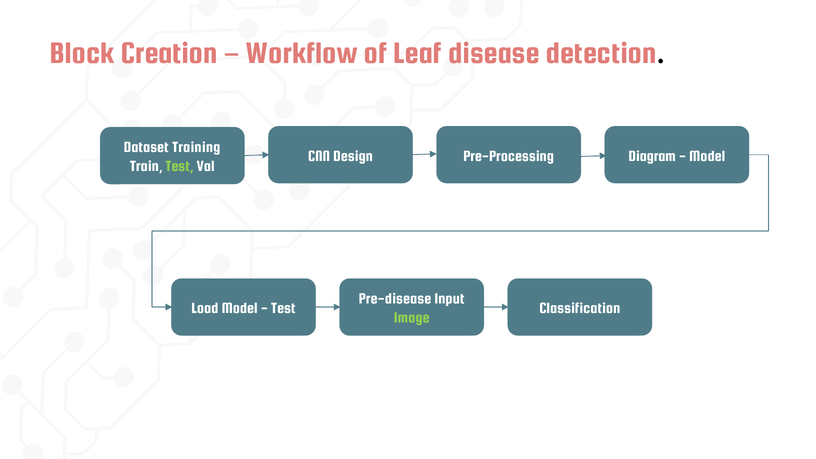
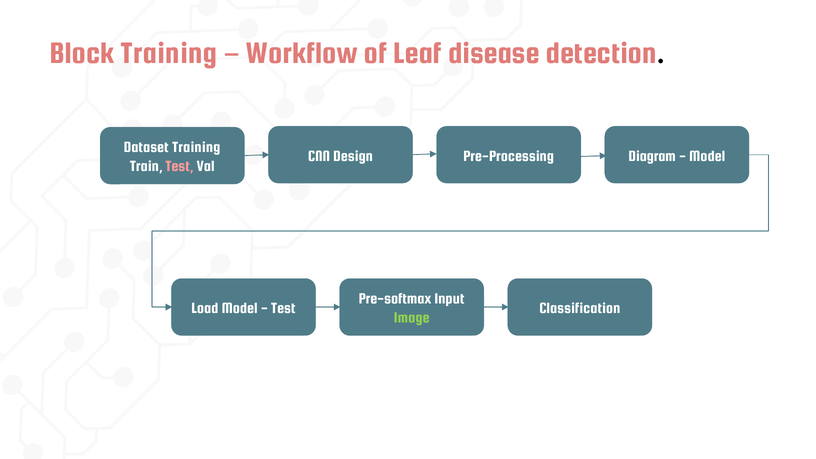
Block Creation: Creation -> Training
Test at (179, 166) colour: light green -> pink
Pre-disease: Pre-disease -> Pre-softmax
